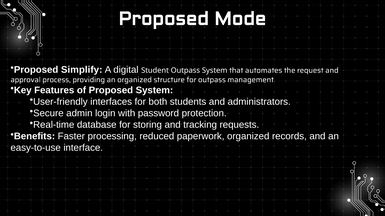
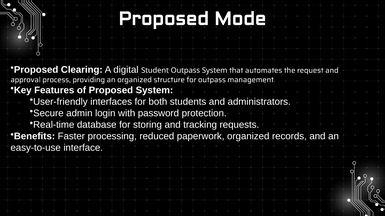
Simplify: Simplify -> Clearing
